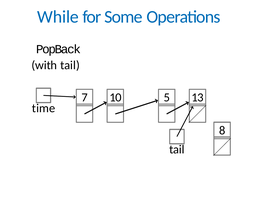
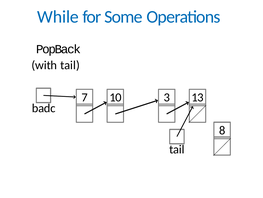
5: 5 -> 3
time: time -> badc
